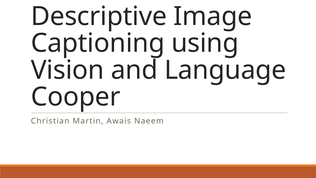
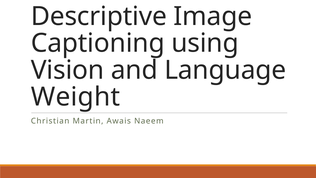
Cooper: Cooper -> Weight
